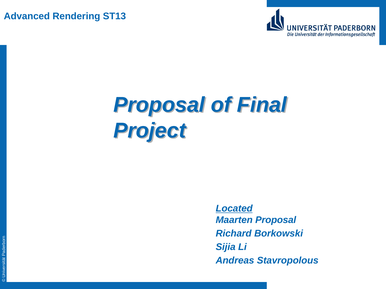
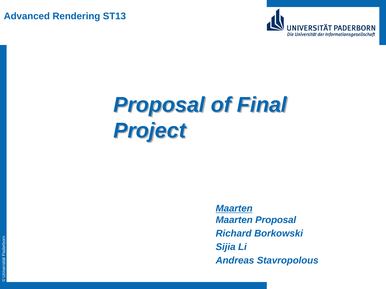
Located at (234, 209): Located -> Maarten
